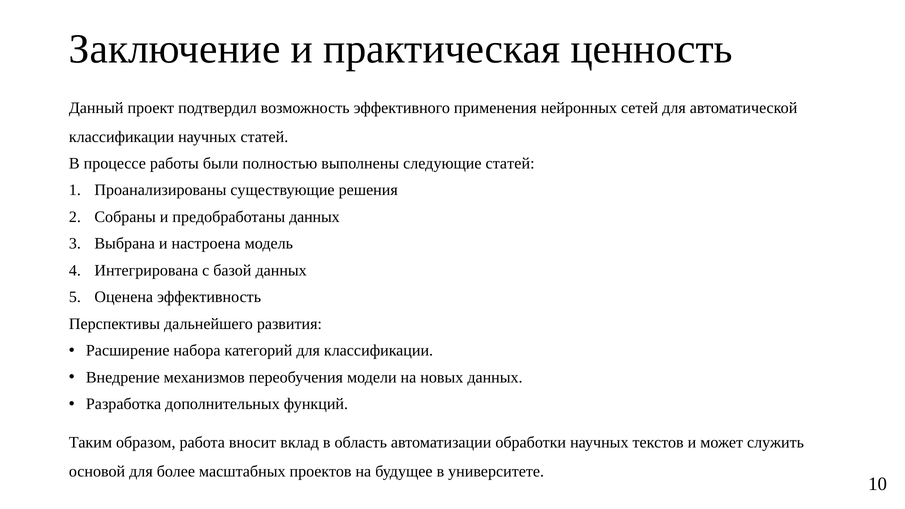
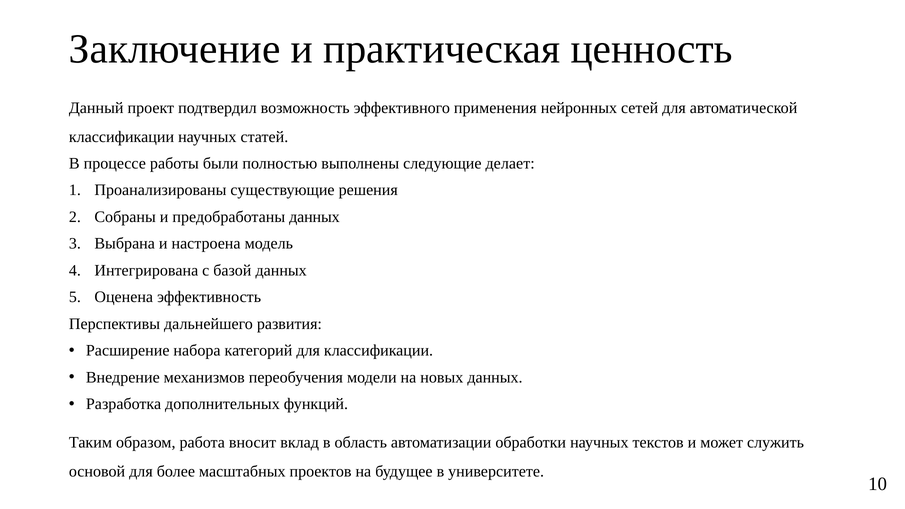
следующие статей: статей -> делает
